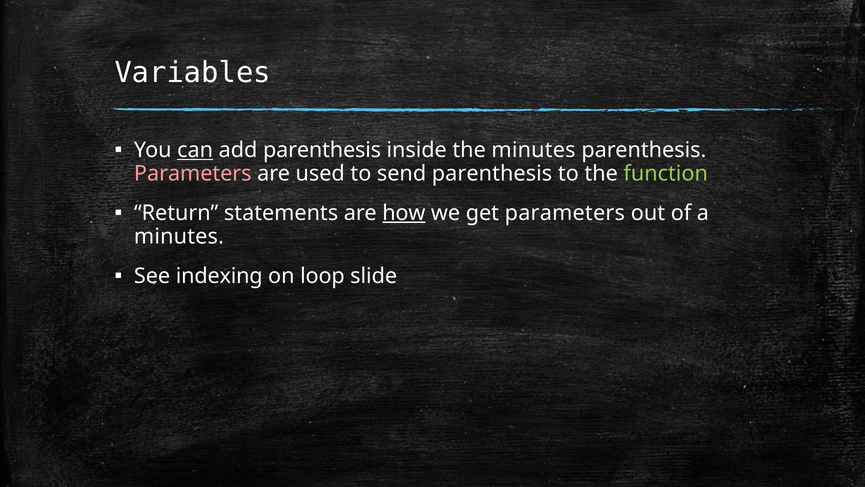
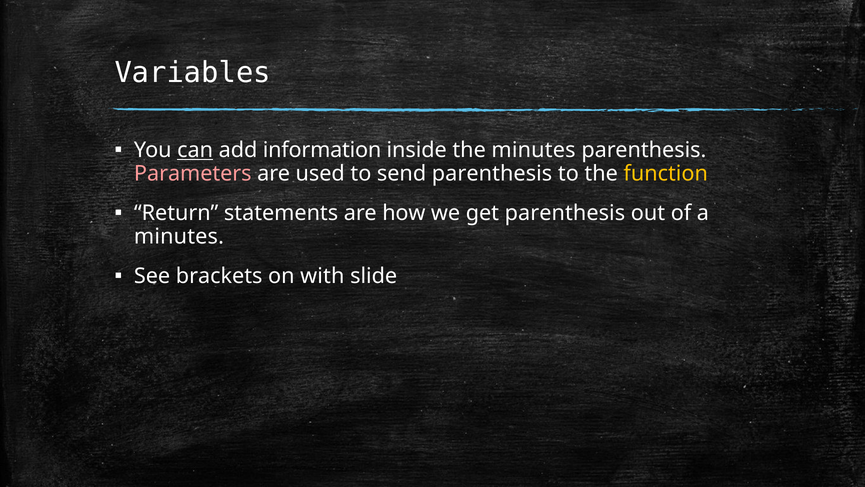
add parenthesis: parenthesis -> information
function colour: light green -> yellow
how underline: present -> none
get parameters: parameters -> parenthesis
indexing: indexing -> brackets
loop: loop -> with
